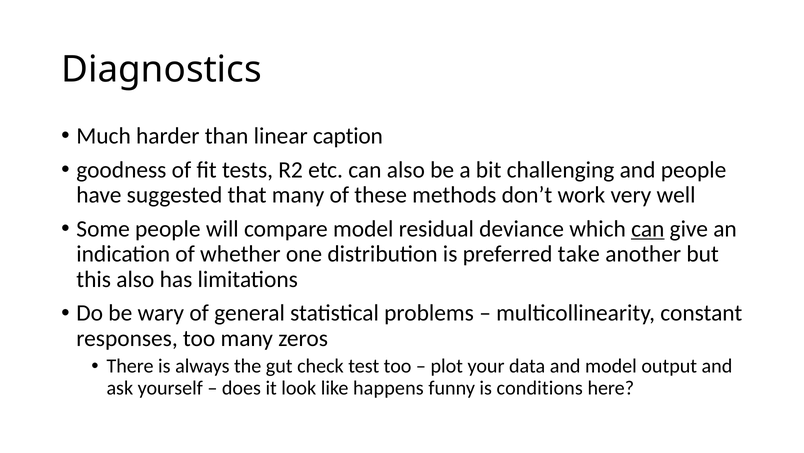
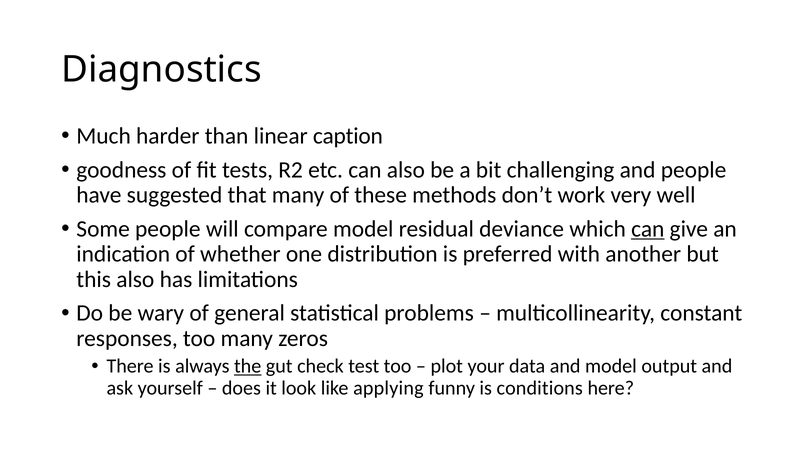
take: take -> with
the underline: none -> present
happens: happens -> applying
